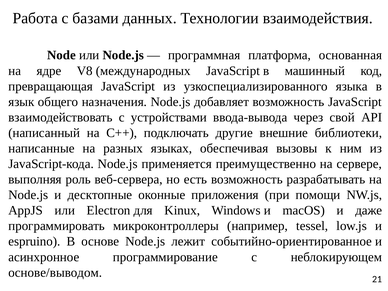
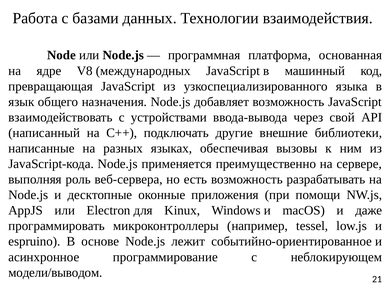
основе/выводом: основе/выводом -> модели/выводом
